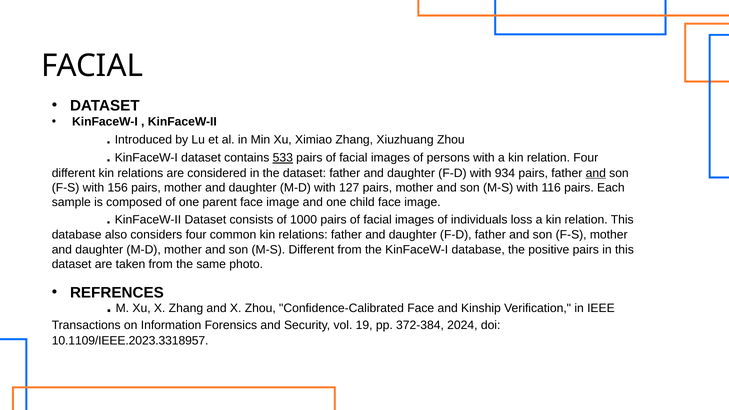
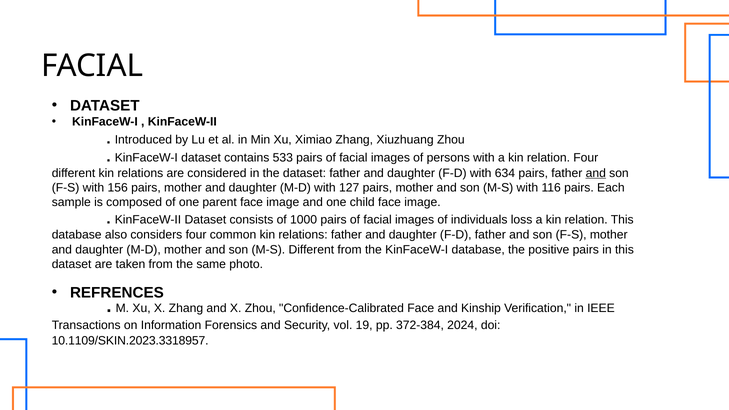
533 underline: present -> none
934: 934 -> 634
10.1109/IEEE.2023.3318957: 10.1109/IEEE.2023.3318957 -> 10.1109/SKIN.2023.3318957
